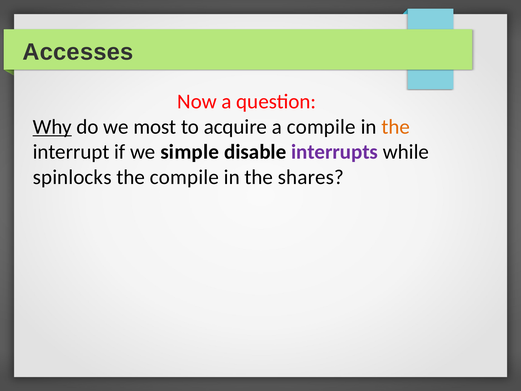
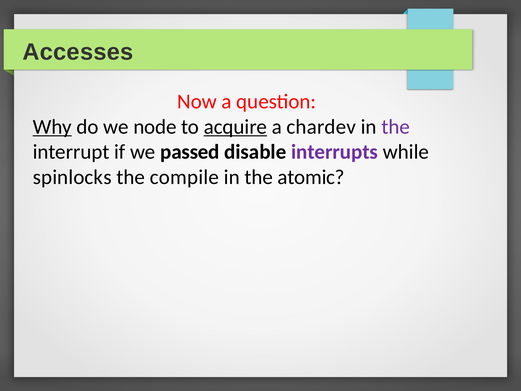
most: most -> node
acquire underline: none -> present
a compile: compile -> chardev
the at (396, 127) colour: orange -> purple
simple: simple -> passed
shares: shares -> atomic
